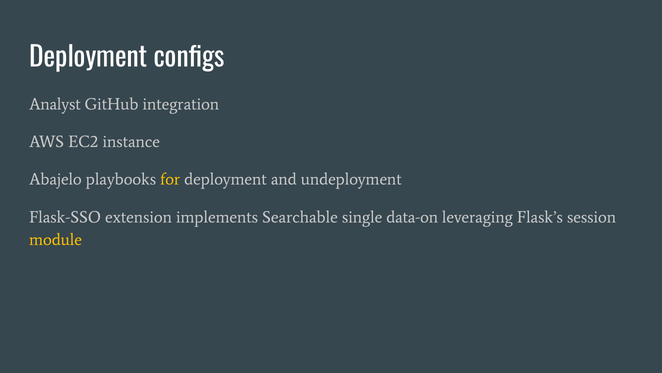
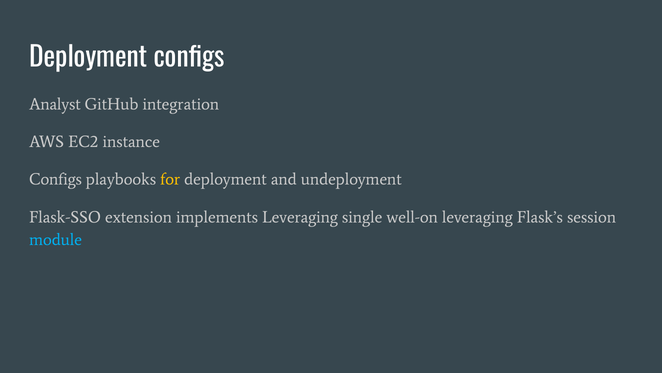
Abajelo at (55, 179): Abajelo -> Configs
implements Searchable: Searchable -> Leveraging
data-on: data-on -> well-on
module colour: yellow -> light blue
